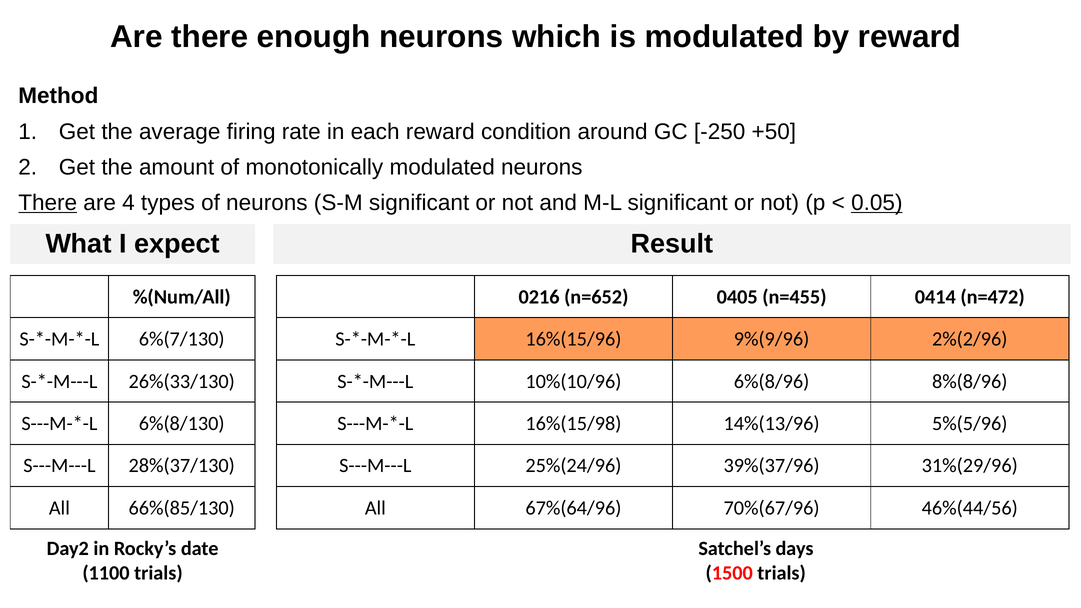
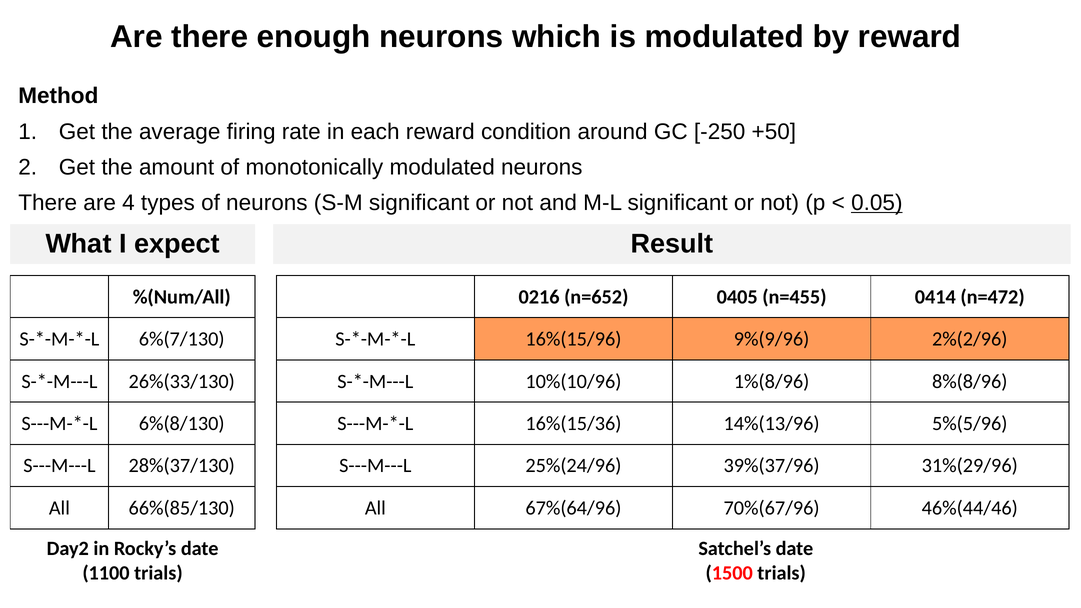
There at (48, 203) underline: present -> none
6%(8/96: 6%(8/96 -> 1%(8/96
16%(15/98: 16%(15/98 -> 16%(15/36
46%(44/56: 46%(44/56 -> 46%(44/46
Satchel’s days: days -> date
